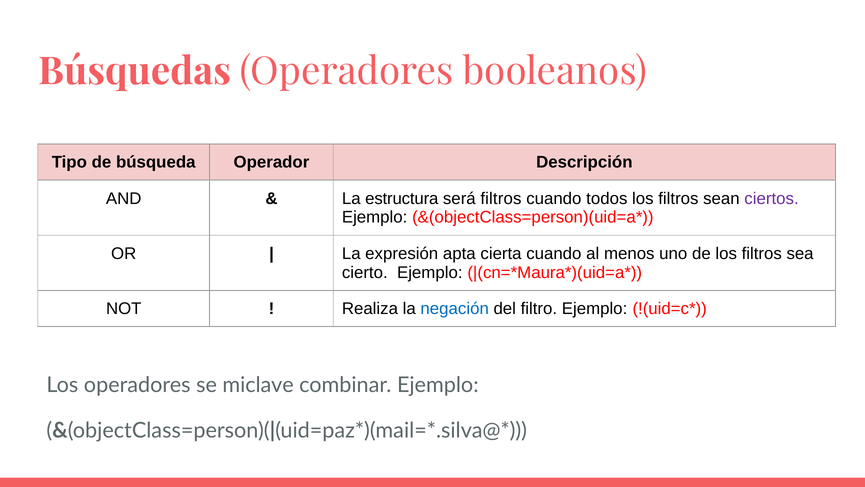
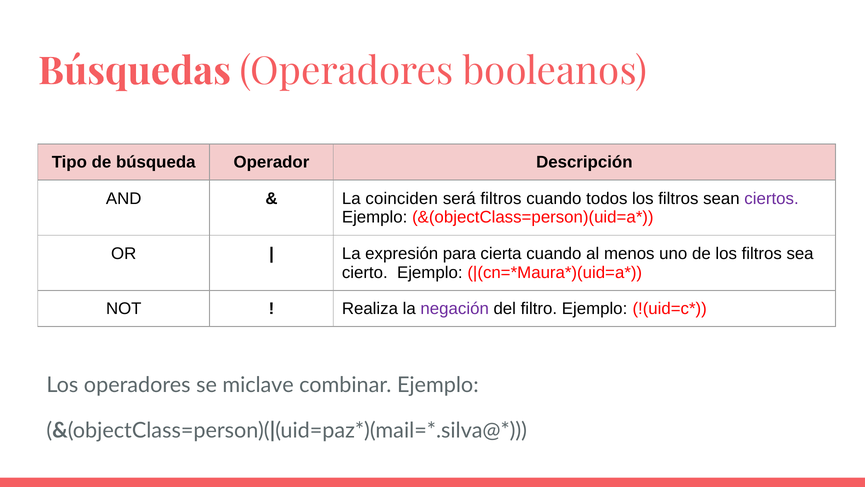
estructura: estructura -> coinciden
apta: apta -> para
negación colour: blue -> purple
